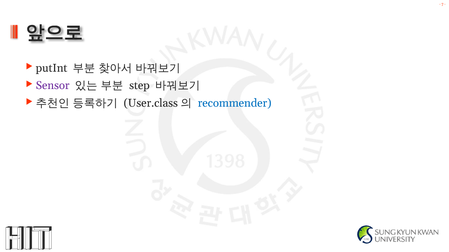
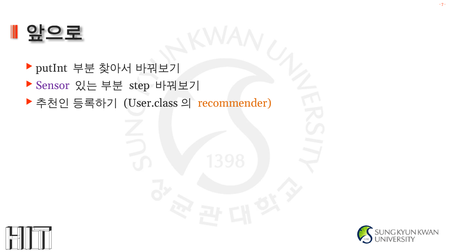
recommender colour: blue -> orange
